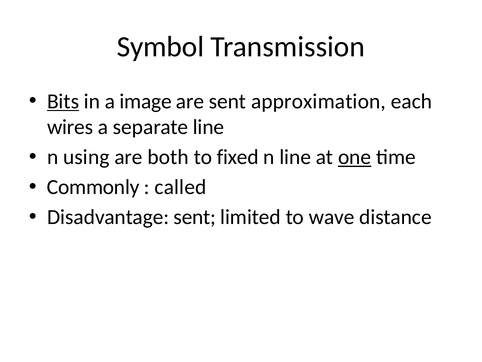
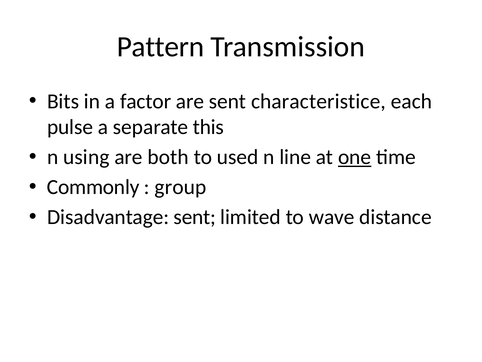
Symbol: Symbol -> Pattern
Bits underline: present -> none
image: image -> factor
approximation: approximation -> characteristice
wires: wires -> pulse
separate line: line -> this
fixed: fixed -> used
called: called -> group
